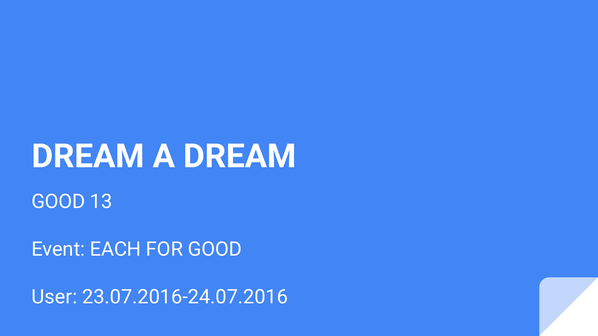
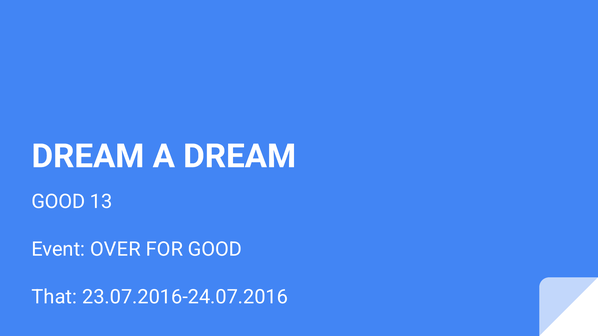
EACH: EACH -> OVER
User: User -> That
